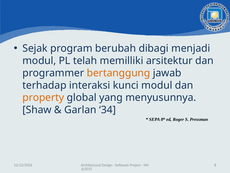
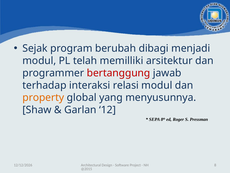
bertanggung colour: orange -> red
kunci: kunci -> relasi
34: 34 -> 12
